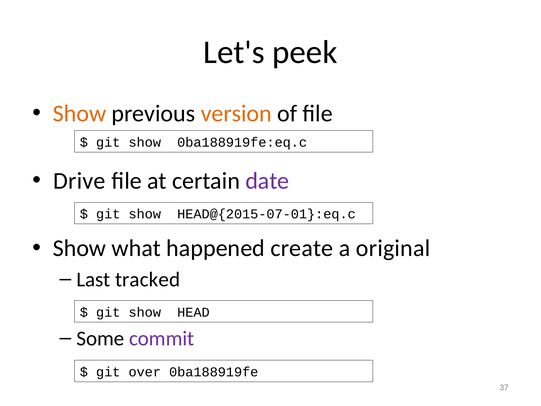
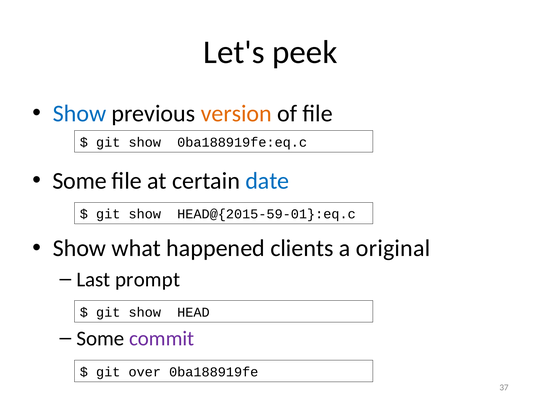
Show at (79, 113) colour: orange -> blue
Drive at (79, 181): Drive -> Some
date colour: purple -> blue
HEAD@{2015-07-01}:eq.c: HEAD@{2015-07-01}:eq.c -> HEAD@{2015-59-01}:eq.c
create: create -> clients
tracked: tracked -> prompt
